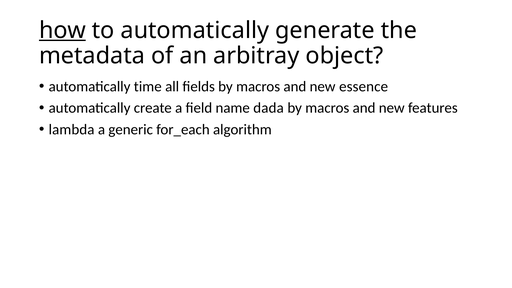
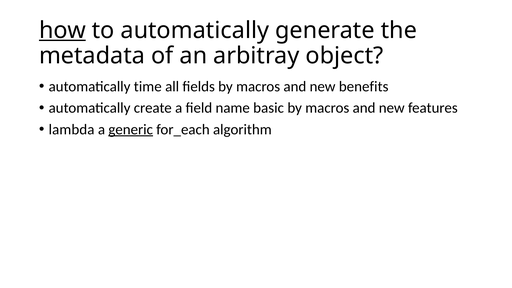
essence: essence -> benefits
dada: dada -> basic
generic underline: none -> present
